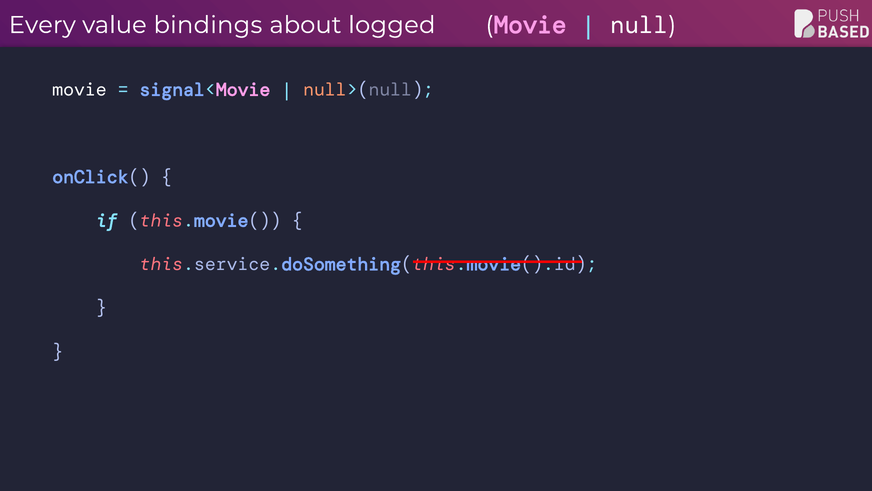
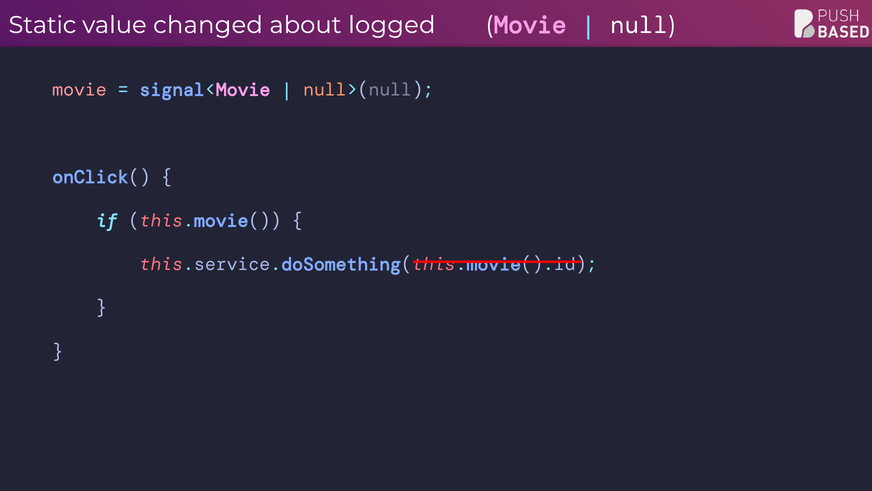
Every: Every -> Static
bindings: bindings -> changed
movie at (80, 90) colour: white -> pink
